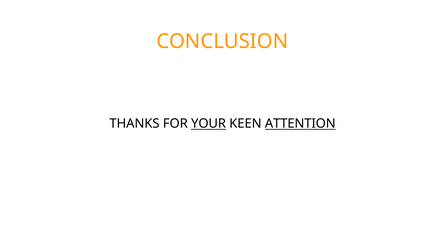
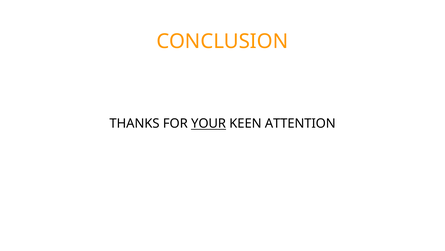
ATTENTION underline: present -> none
